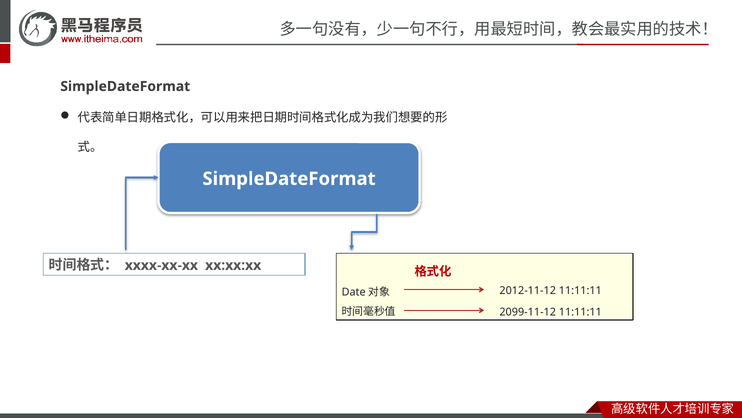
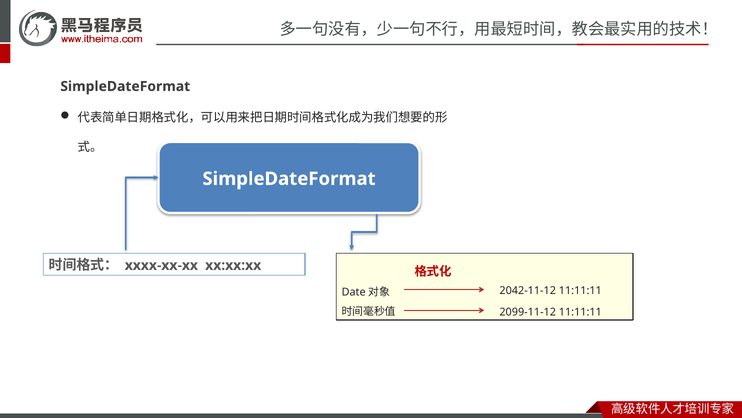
2012-11-12: 2012-11-12 -> 2042-11-12
